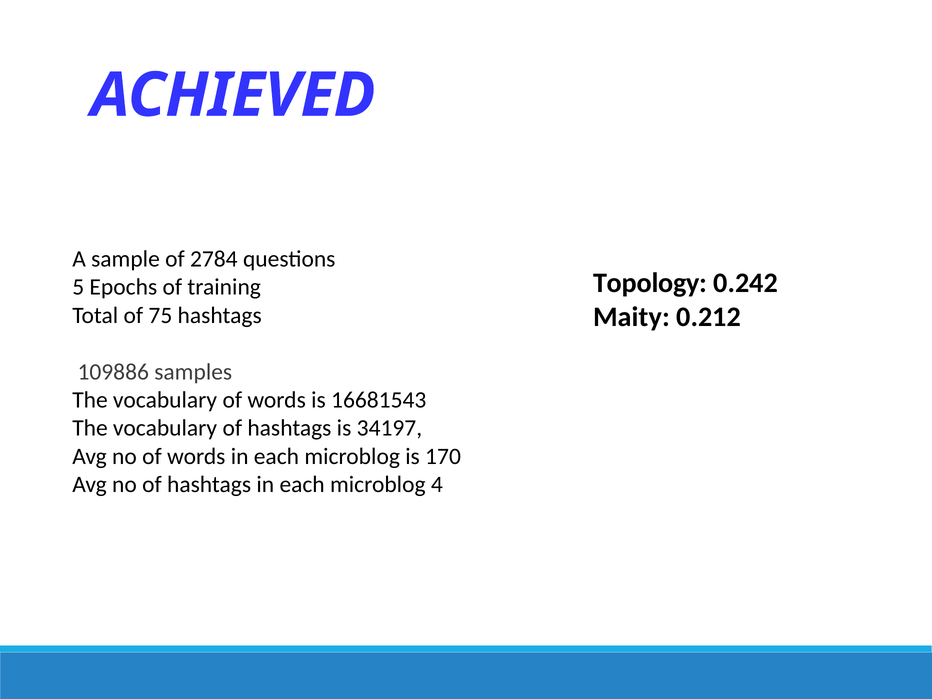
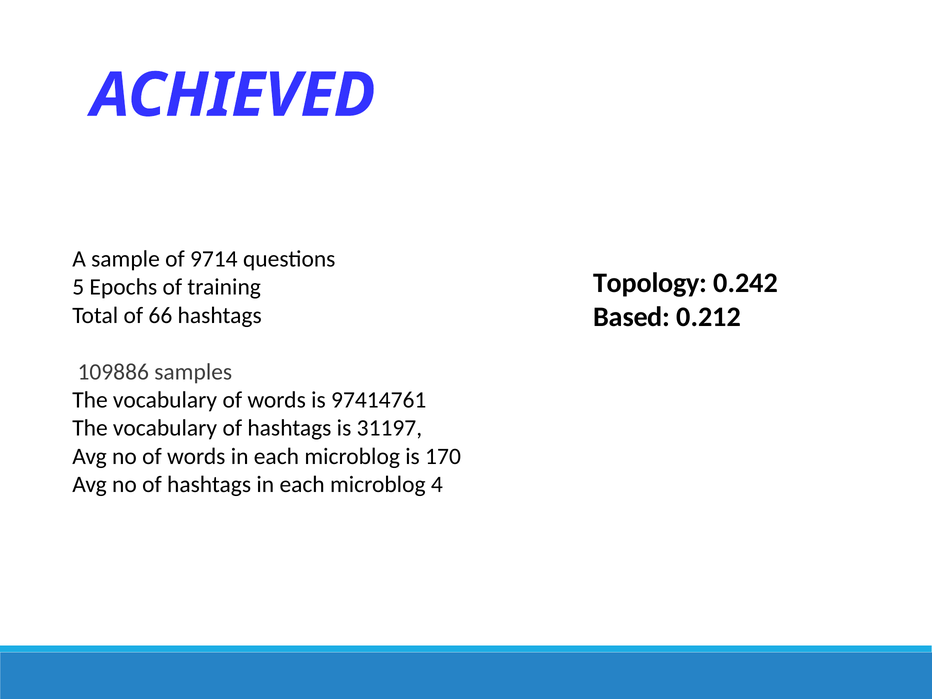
2784: 2784 -> 9714
Maity: Maity -> Based
75: 75 -> 66
16681543: 16681543 -> 97414761
34197: 34197 -> 31197
